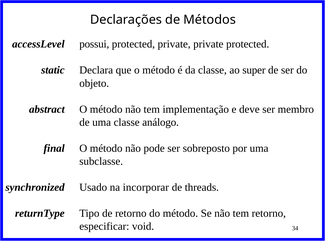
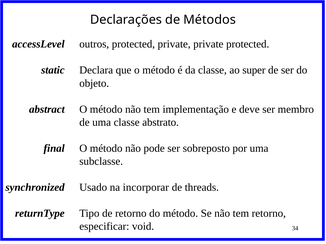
possui: possui -> outros
análogo: análogo -> abstrato
